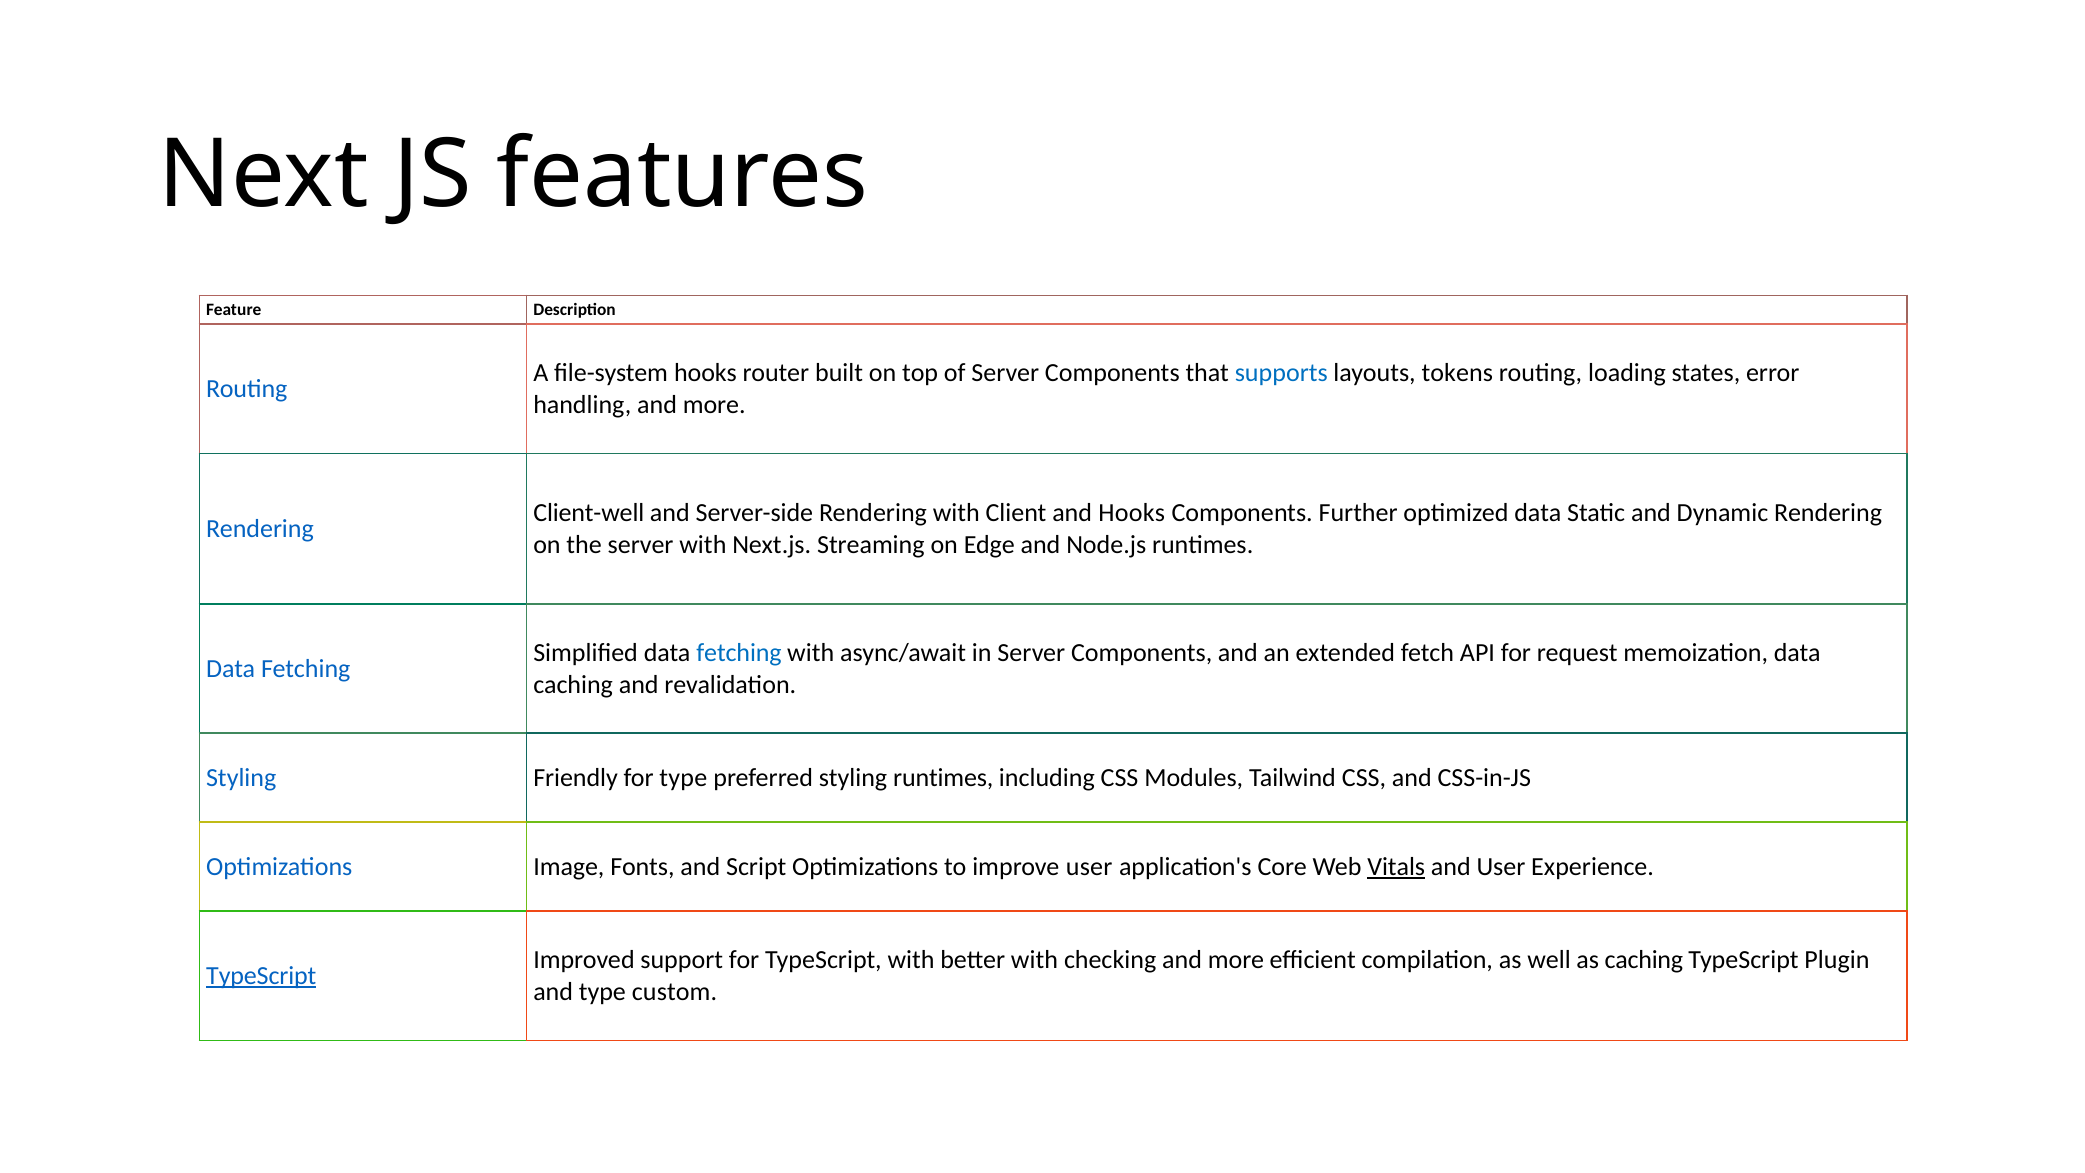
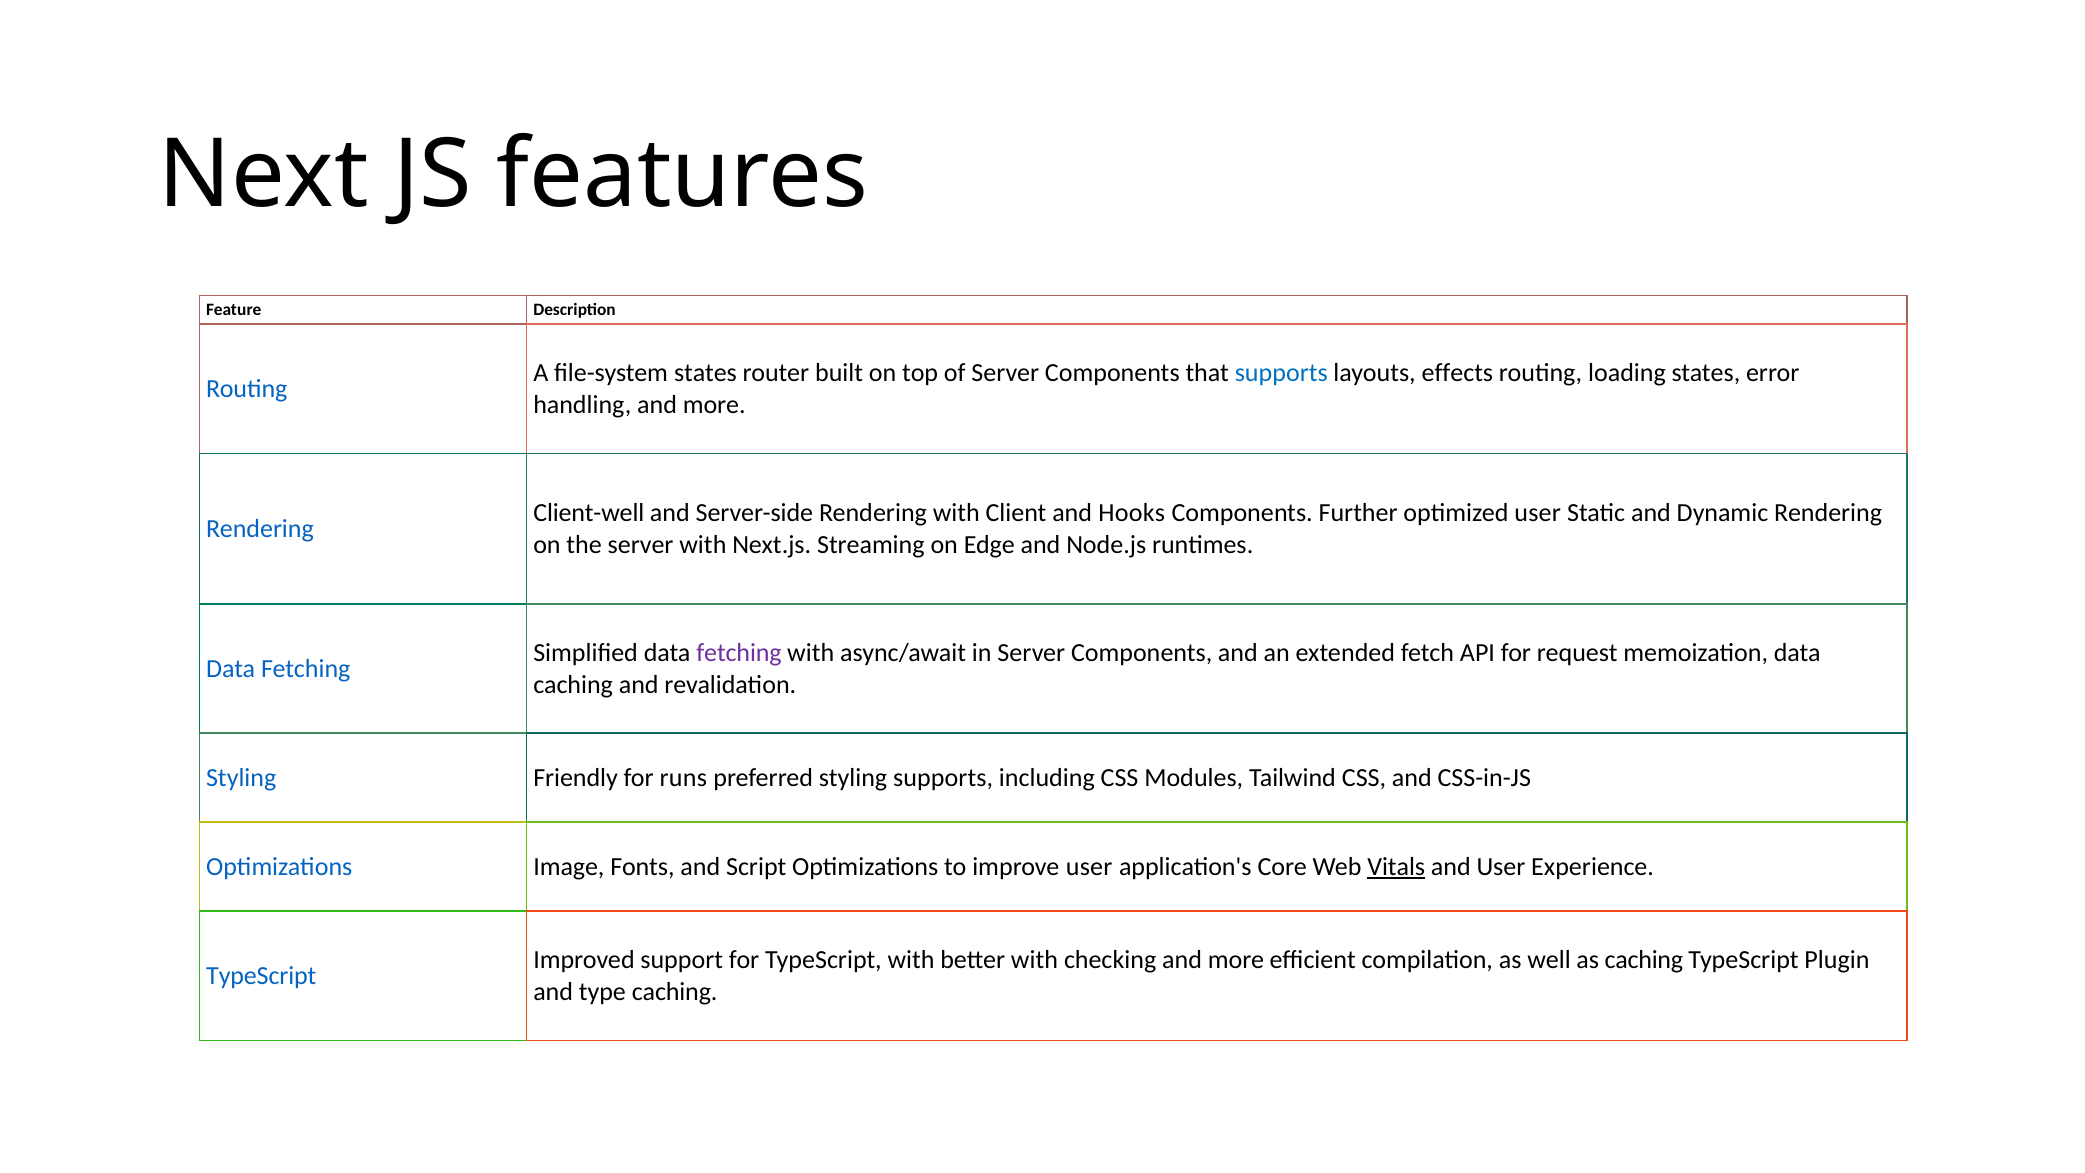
file-system hooks: hooks -> states
tokens: tokens -> effects
optimized data: data -> user
fetching at (739, 653) colour: blue -> purple
for type: type -> runs
styling runtimes: runtimes -> supports
TypeScript at (261, 976) underline: present -> none
type custom: custom -> caching
